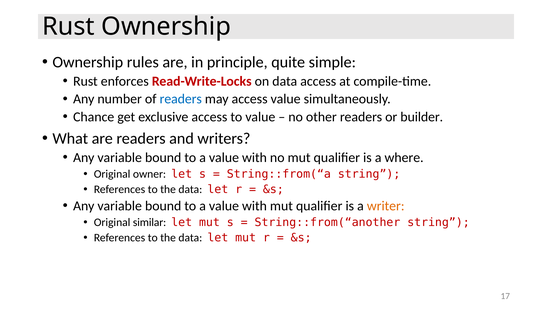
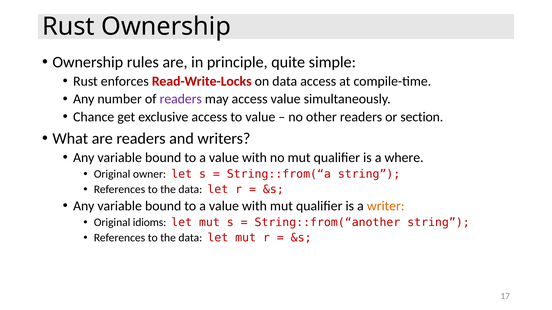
readers at (181, 99) colour: blue -> purple
builder: builder -> section
similar: similar -> idioms
